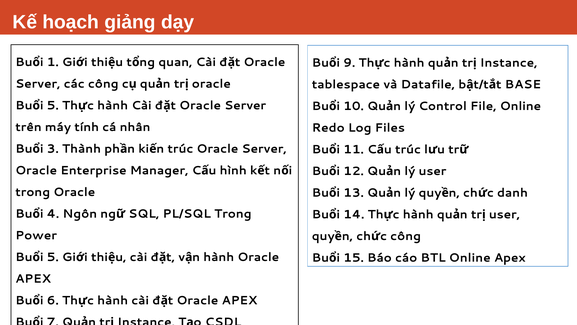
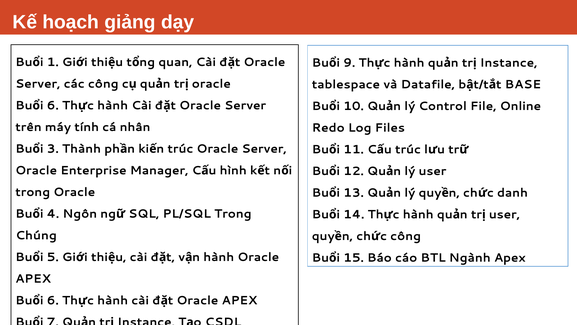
5 at (53, 105): 5 -> 6
Power: Power -> Chúng
BTL Online: Online -> Ngành
